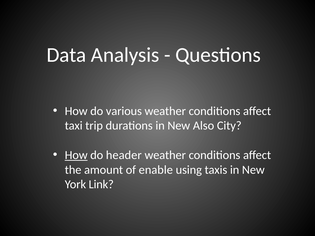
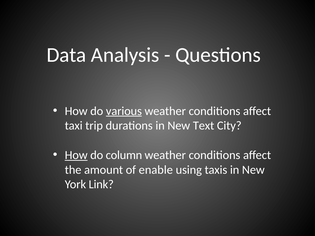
various underline: none -> present
Also: Also -> Text
header: header -> column
